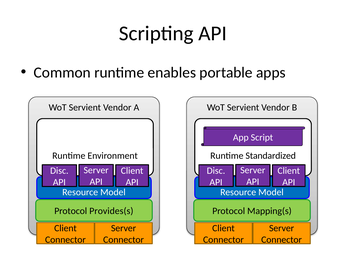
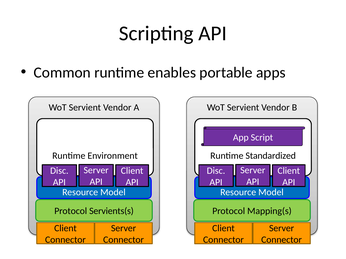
Provides(s: Provides(s -> Servients(s
